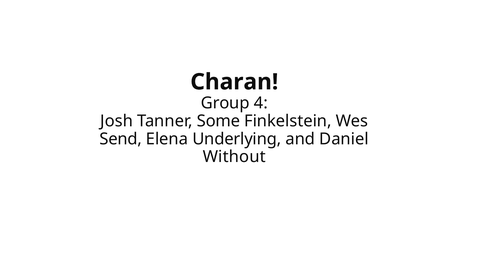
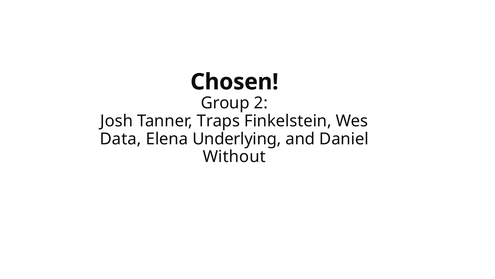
Charan: Charan -> Chosen
4: 4 -> 2
Some: Some -> Traps
Send: Send -> Data
